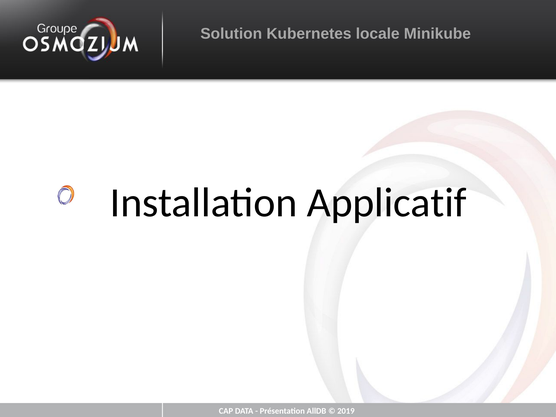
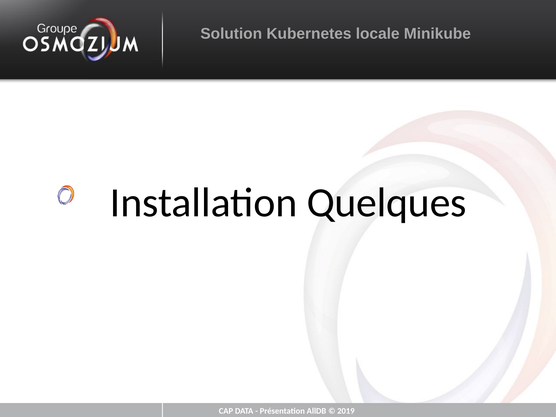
Applicatif: Applicatif -> Quelques
